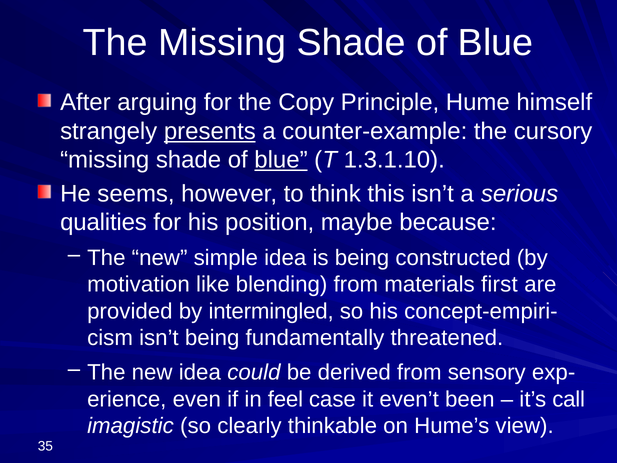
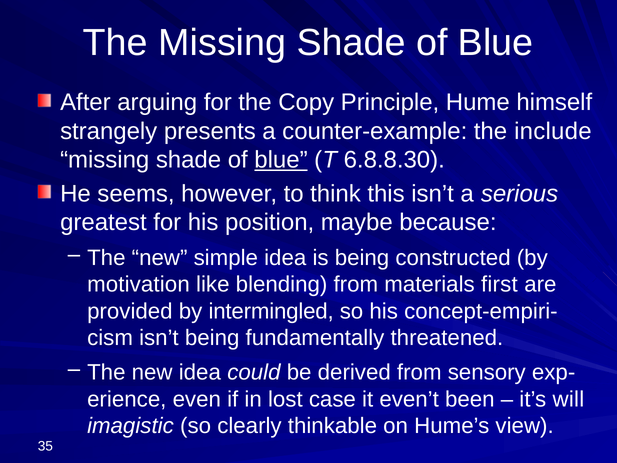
presents underline: present -> none
cursory: cursory -> include
1.3.1.10: 1.3.1.10 -> 6.8.8.30
qualities: qualities -> greatest
feel: feel -> lost
call: call -> will
